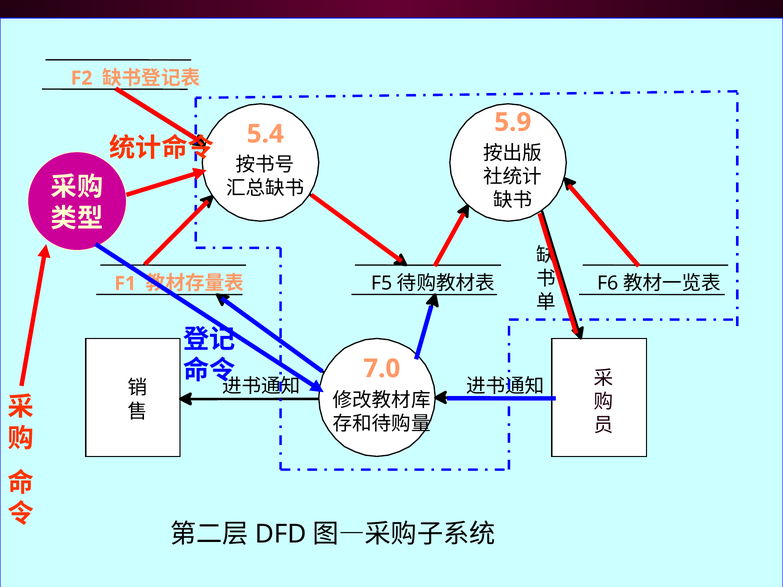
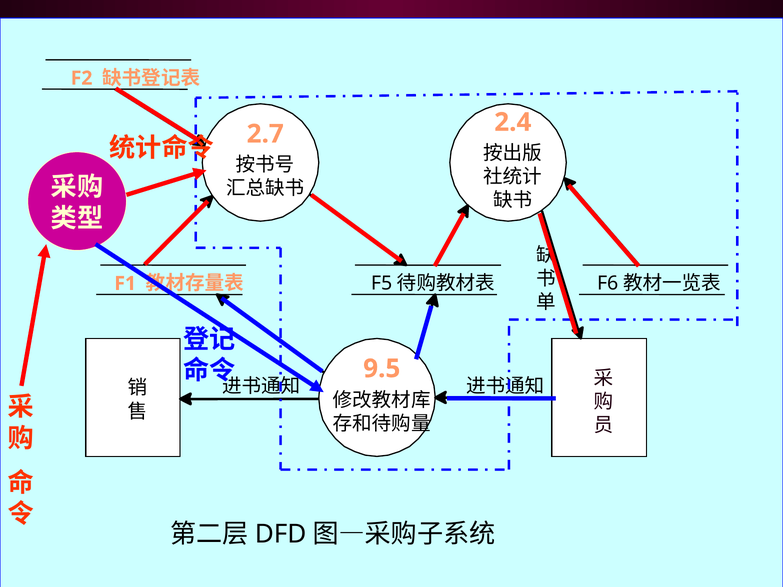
5.9: 5.9 -> 2.4
5.4: 5.4 -> 2.7
7.0: 7.0 -> 9.5
